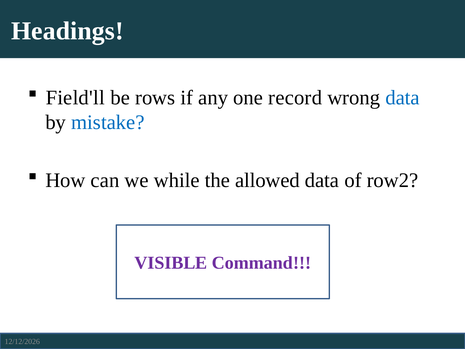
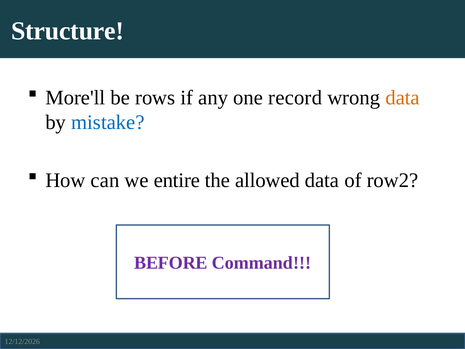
Headings: Headings -> Structure
Field'll: Field'll -> More'll
data at (403, 98) colour: blue -> orange
while: while -> entire
VISIBLE: VISIBLE -> BEFORE
